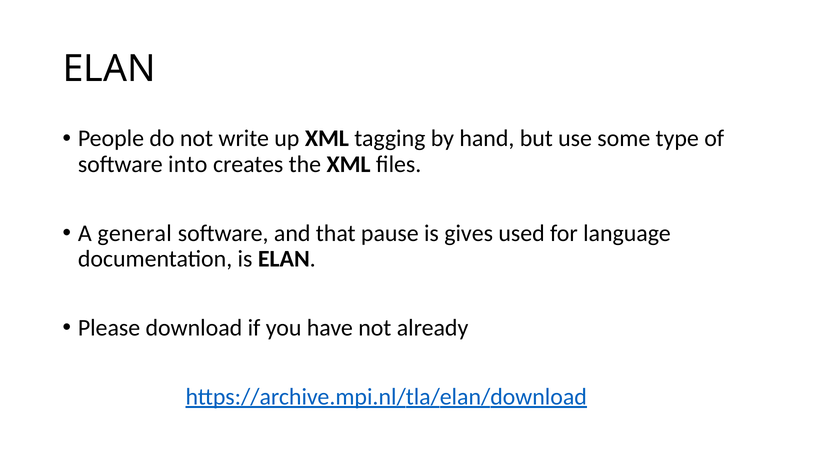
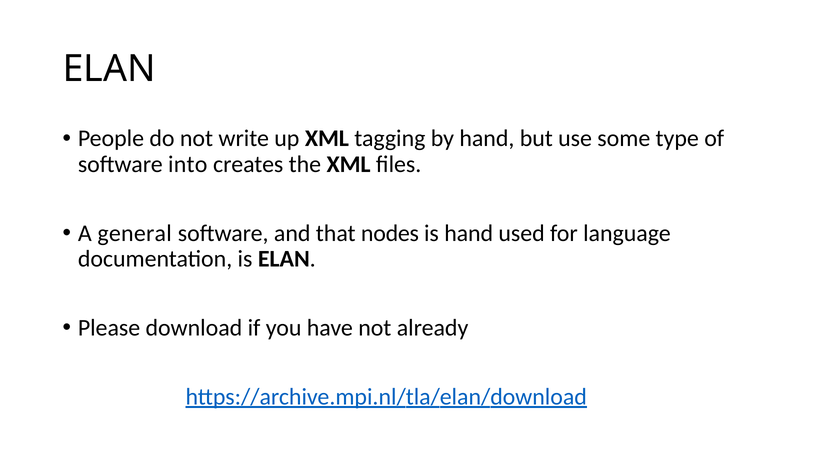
pause: pause -> nodes
is gives: gives -> hand
